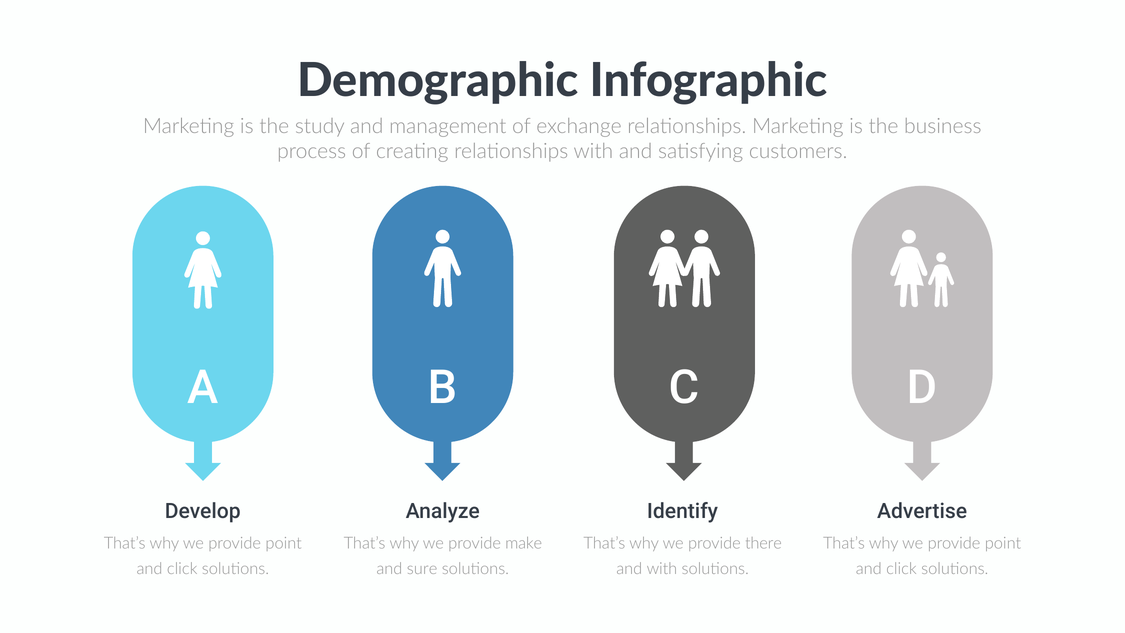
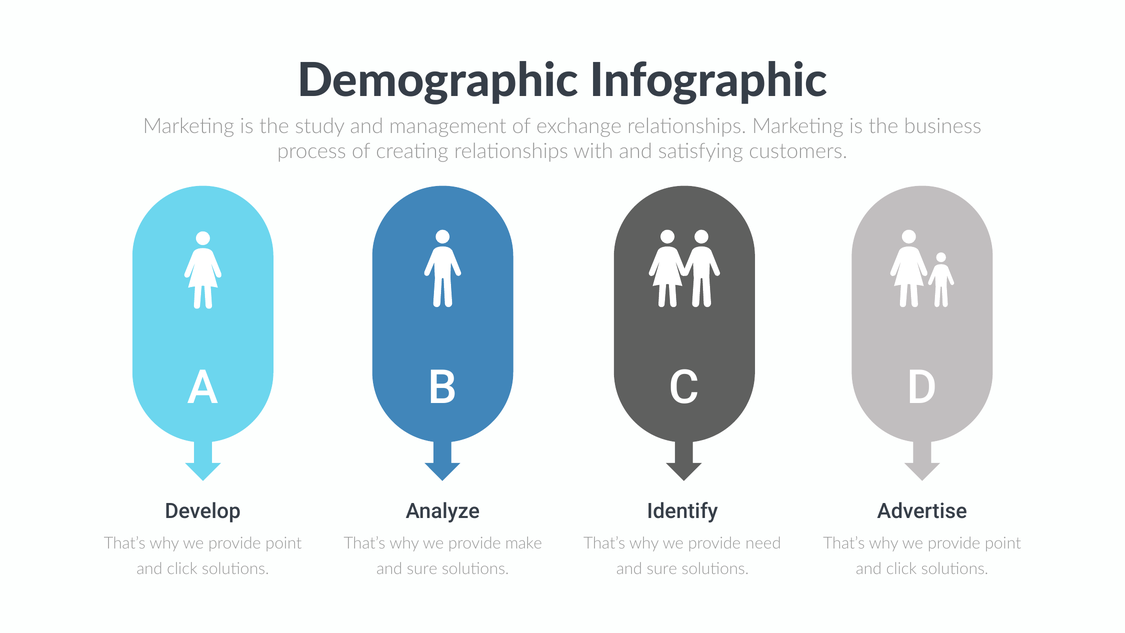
there: there -> need
with at (662, 569): with -> sure
